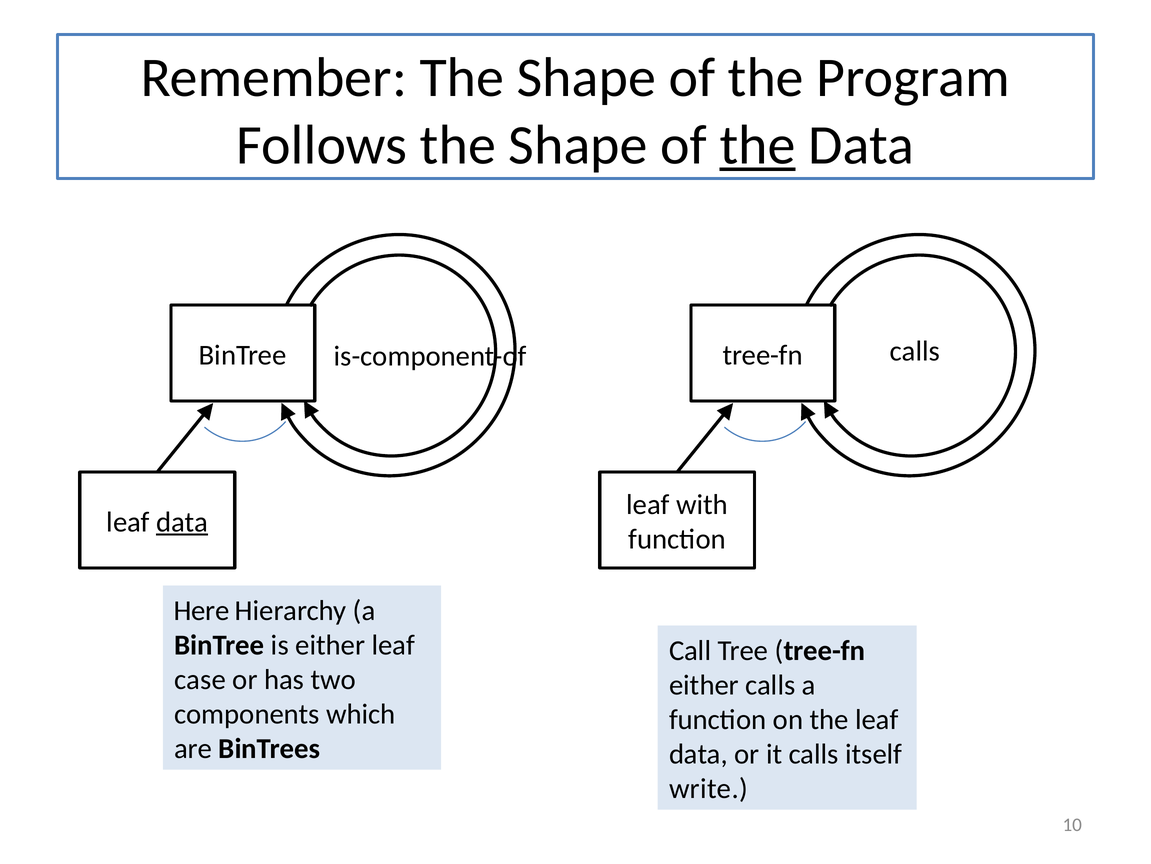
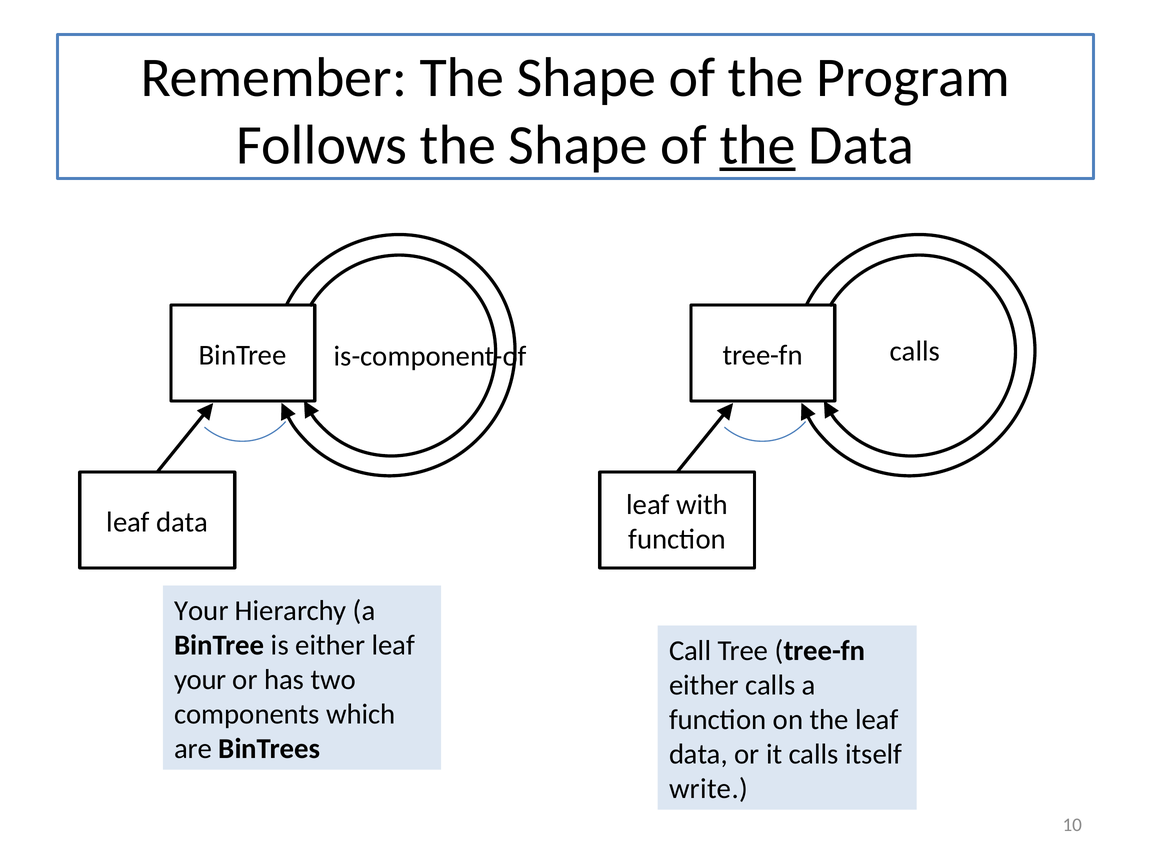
data at (182, 522) underline: present -> none
Here at (202, 610): Here -> Your
case at (200, 679): case -> your
